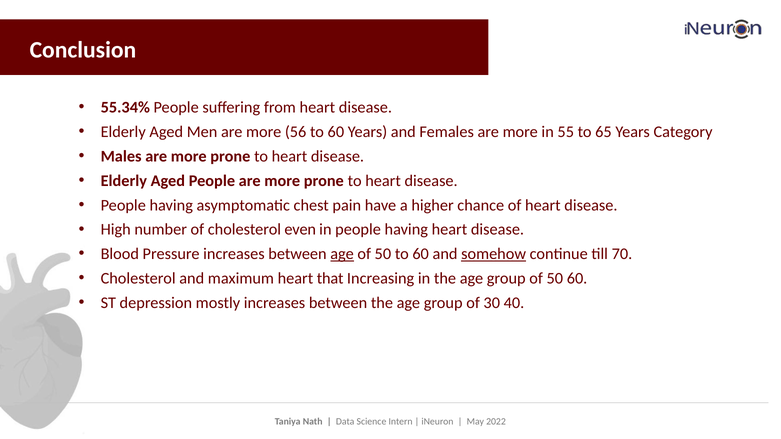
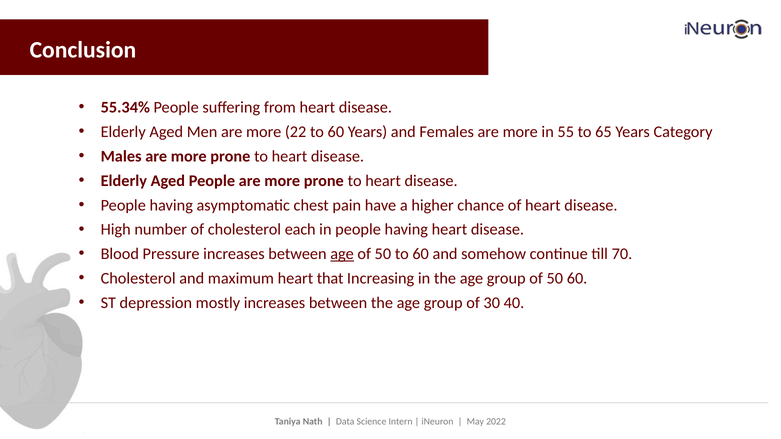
56: 56 -> 22
even: even -> each
somehow underline: present -> none
